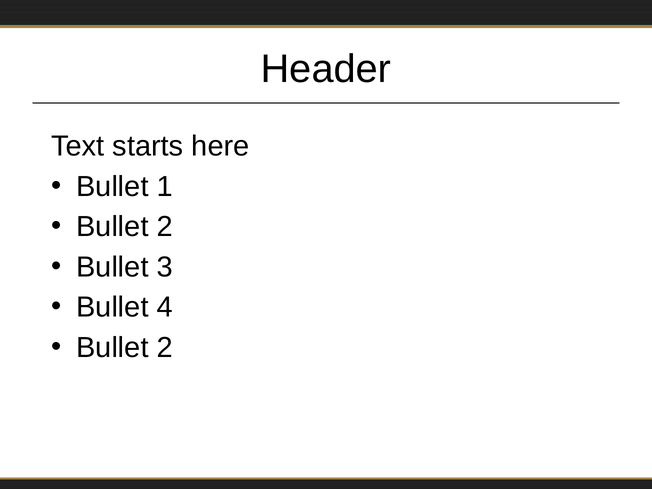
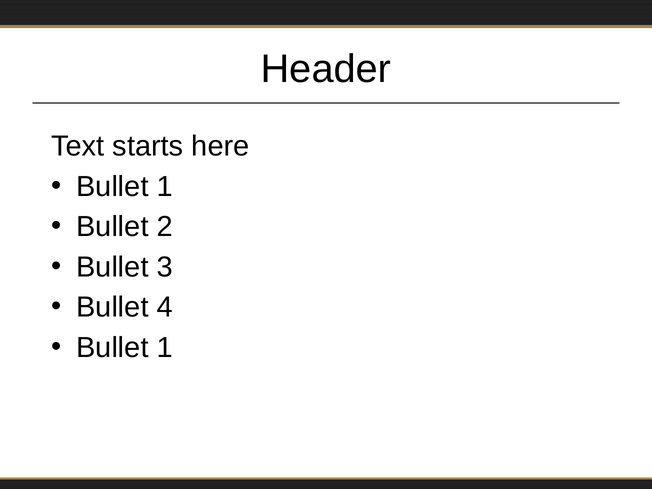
2 at (165, 348): 2 -> 1
